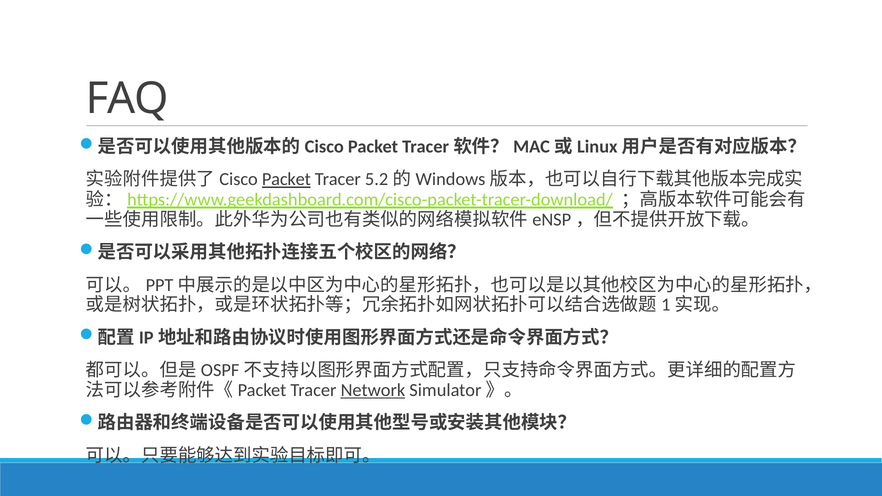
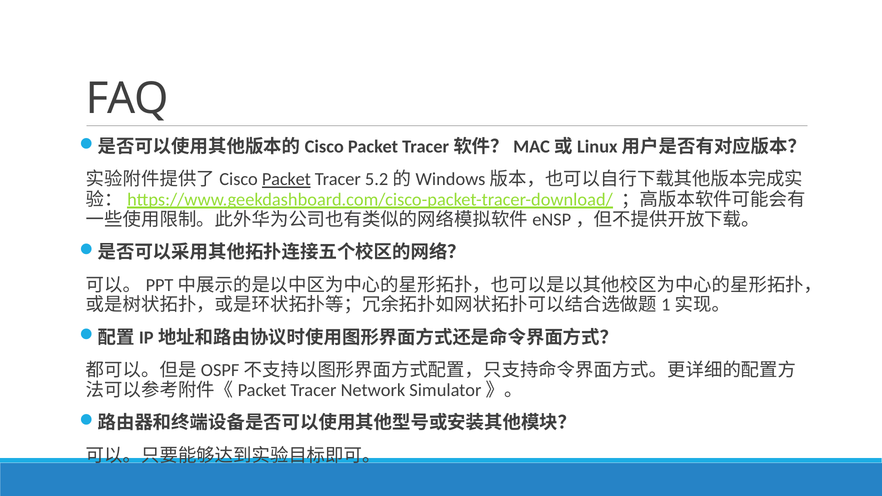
Network underline: present -> none
